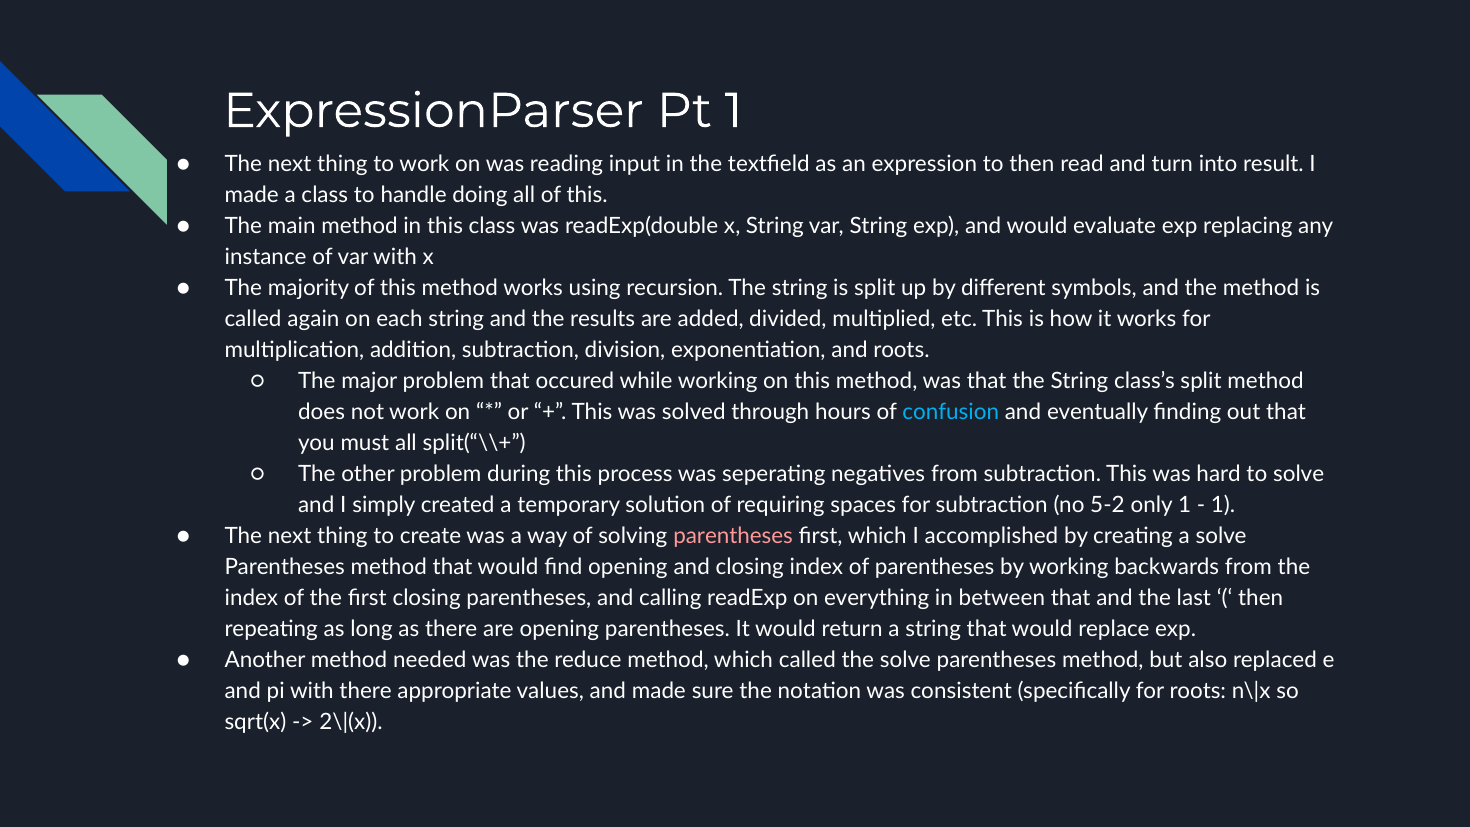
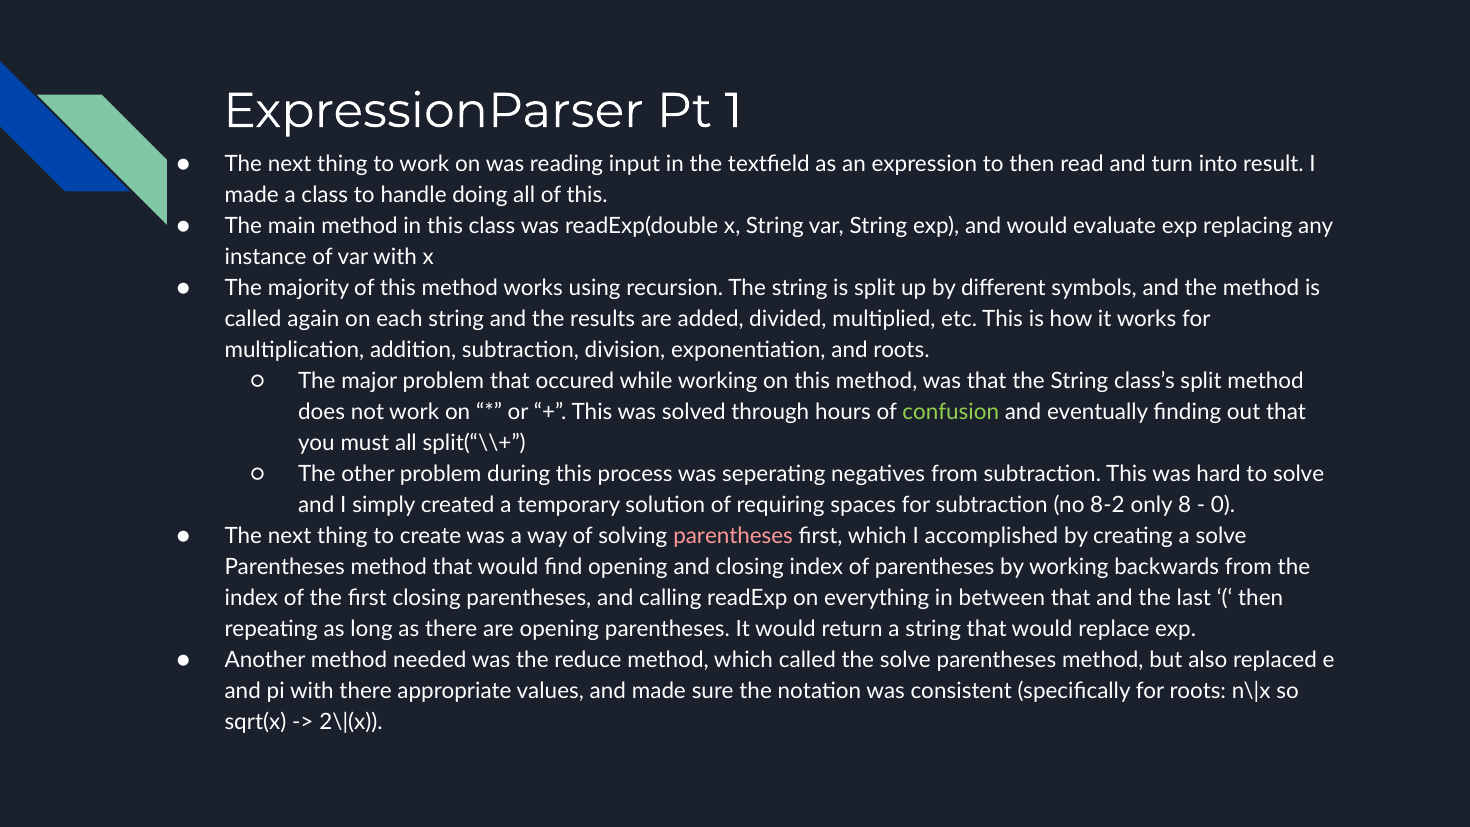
confusion colour: light blue -> light green
5-2: 5-2 -> 8-2
only 1: 1 -> 8
1 at (1223, 505): 1 -> 0
